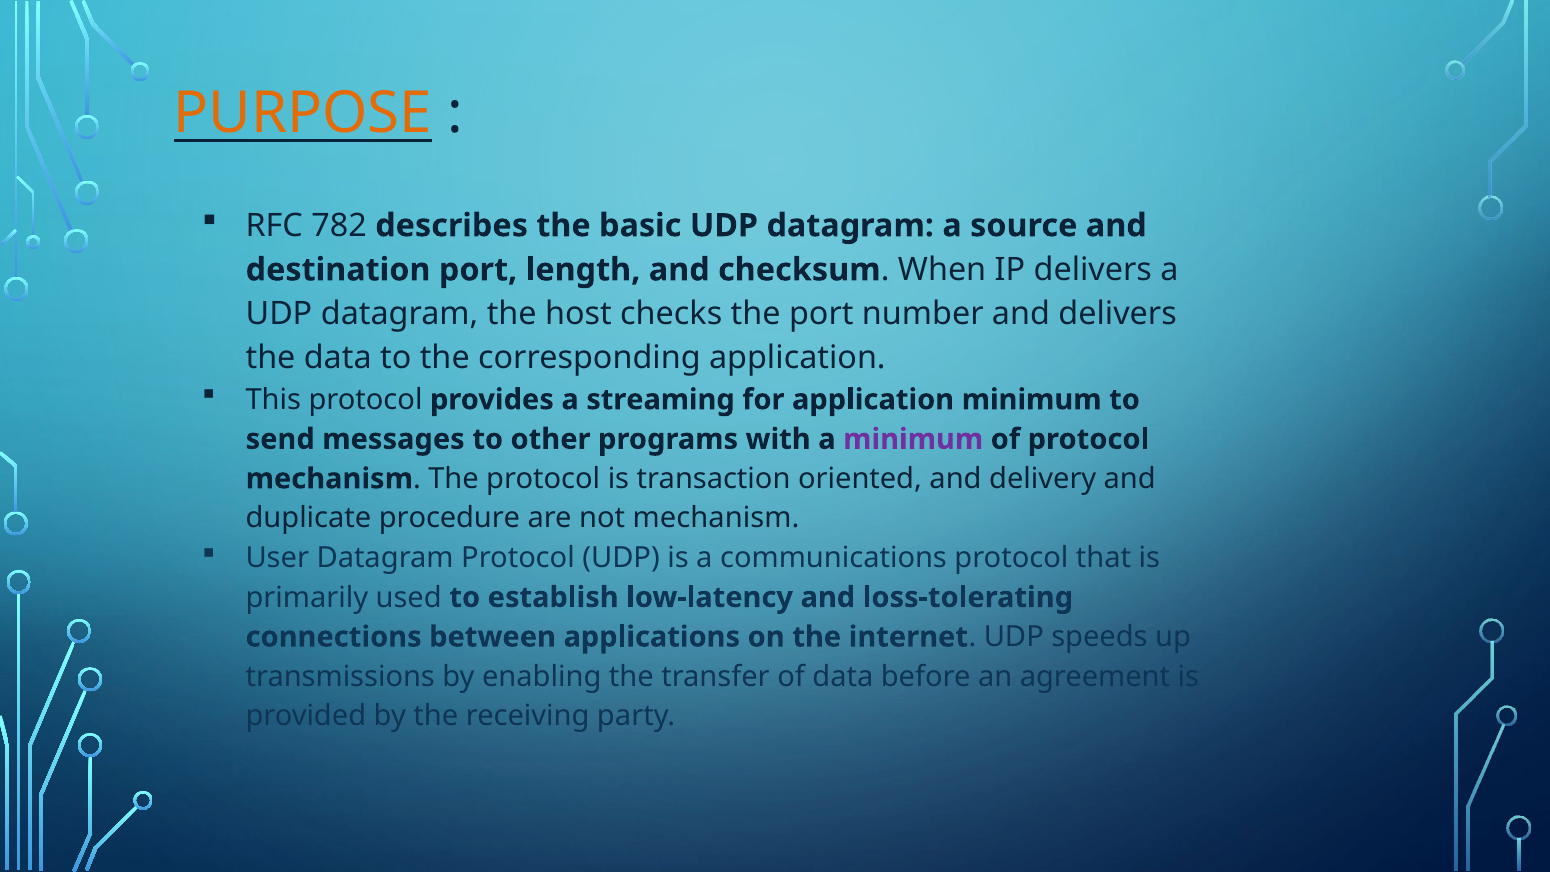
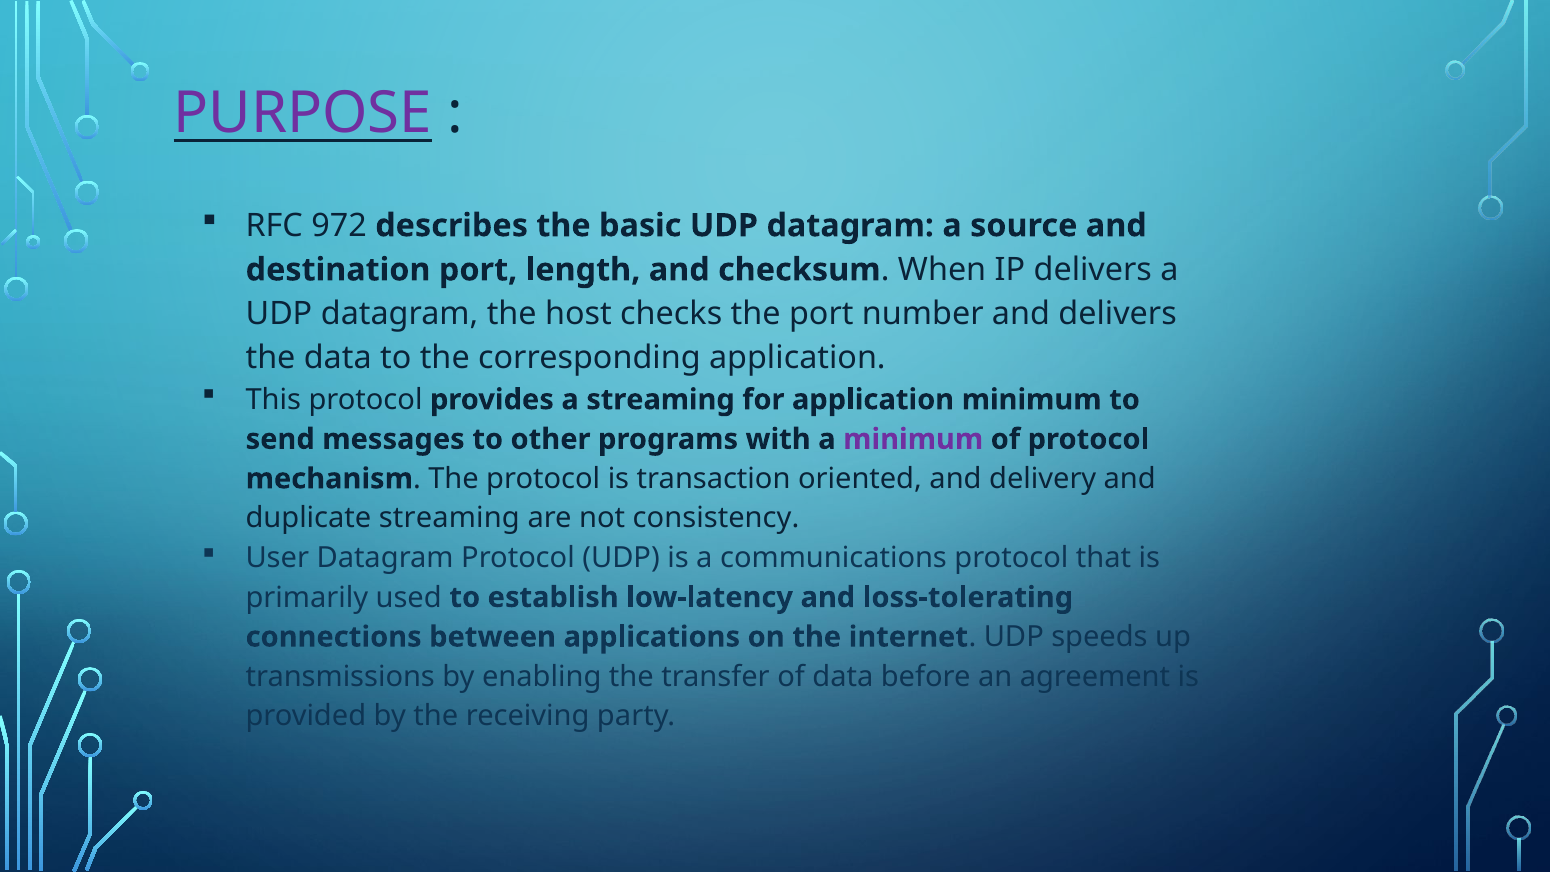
PURPOSE colour: orange -> purple
782: 782 -> 972
duplicate procedure: procedure -> streaming
not mechanism: mechanism -> consistency
